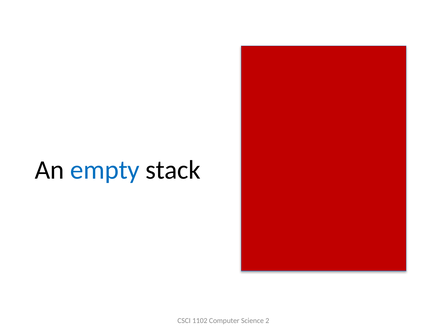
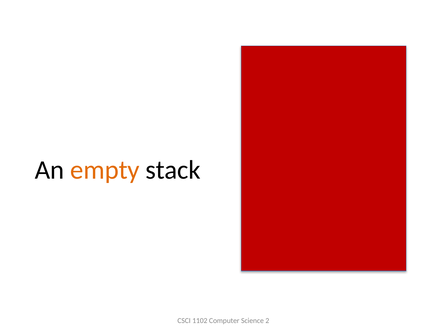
empty colour: blue -> orange
